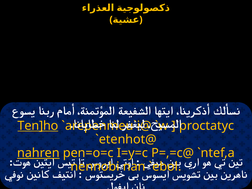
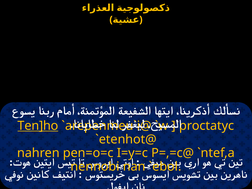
nahren underline: present -> none
